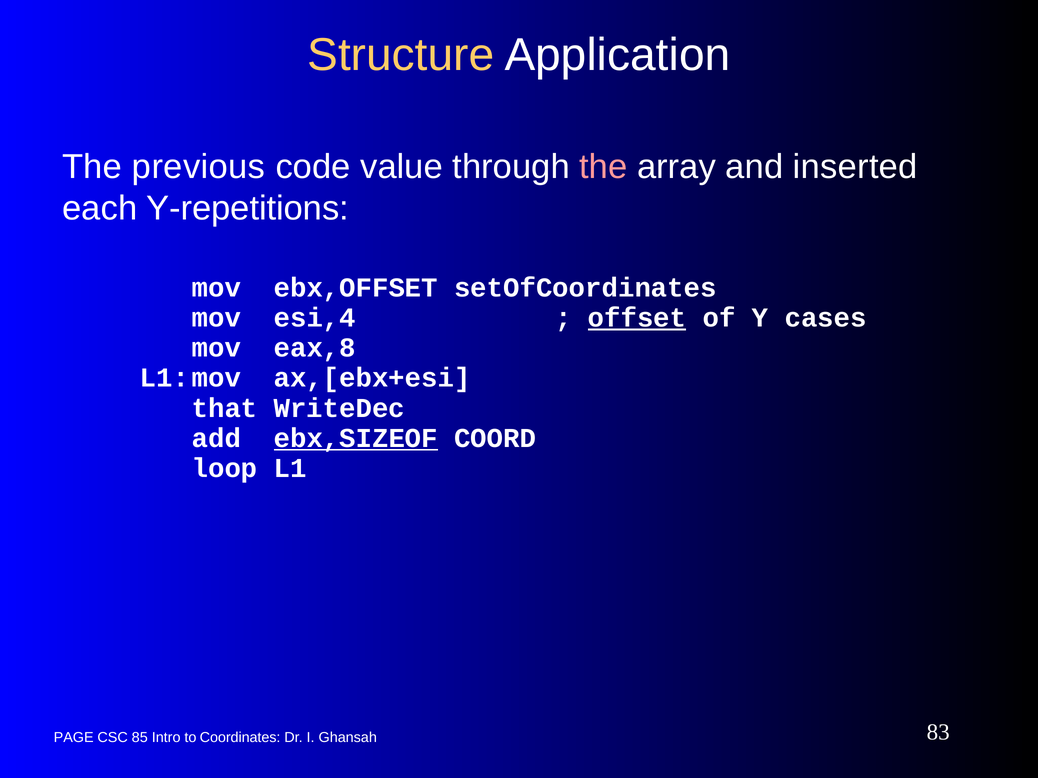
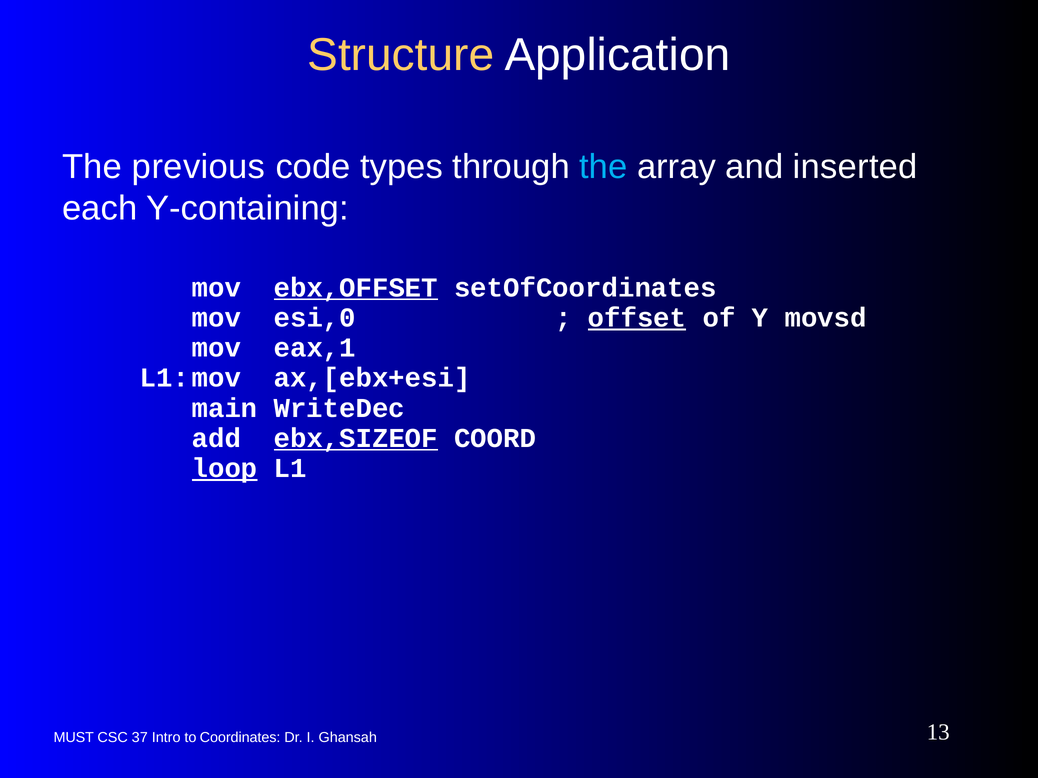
value: value -> types
the at (603, 167) colour: pink -> light blue
Y-repetitions: Y-repetitions -> Y-containing
ebx,OFFSET underline: none -> present
esi,4: esi,4 -> esi,0
cases: cases -> movsd
eax,8: eax,8 -> eax,1
that: that -> main
loop underline: none -> present
PAGE: PAGE -> MUST
85: 85 -> 37
83: 83 -> 13
